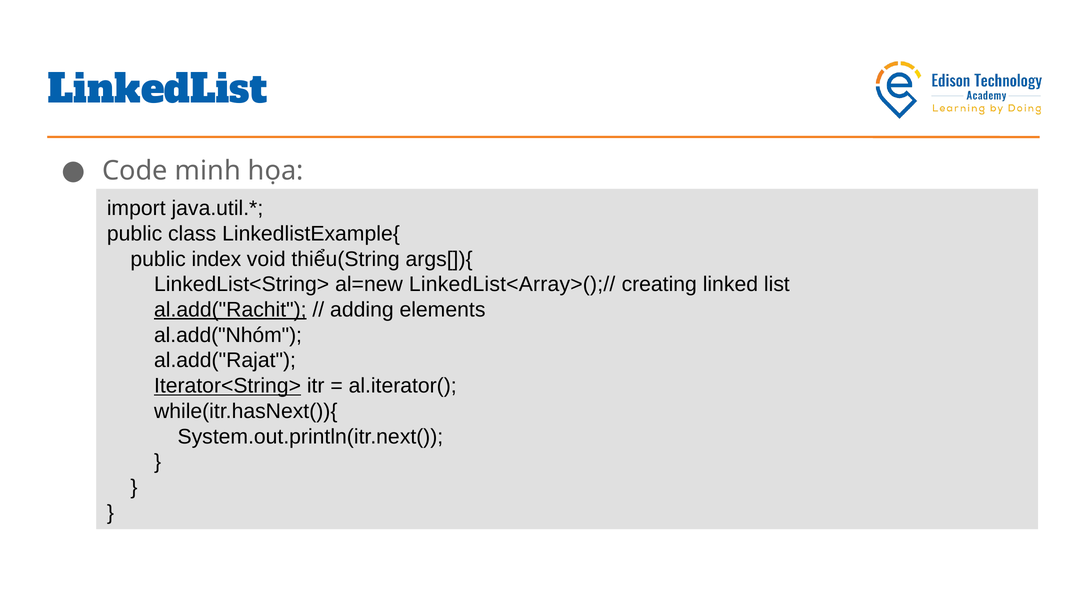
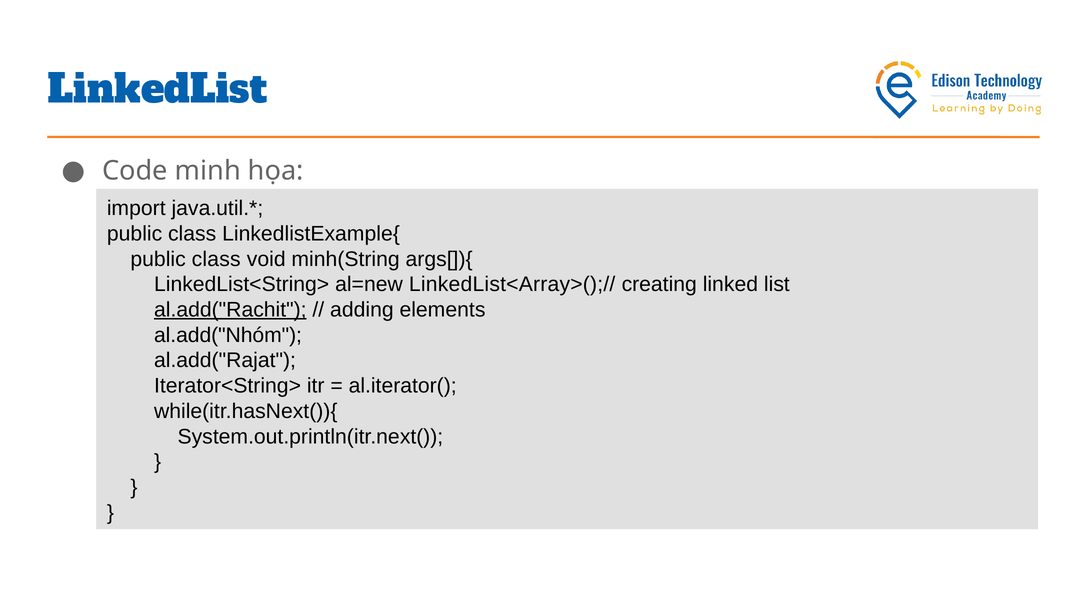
index at (216, 259): index -> class
thiểu(String: thiểu(String -> minh(String
Iterator<String> underline: present -> none
